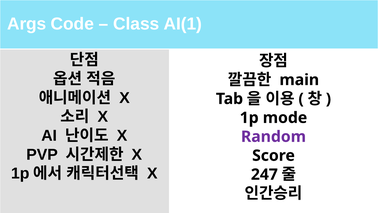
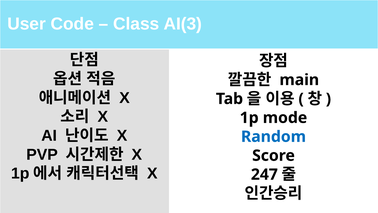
Args: Args -> User
AI(1: AI(1 -> AI(3
Random colour: purple -> blue
